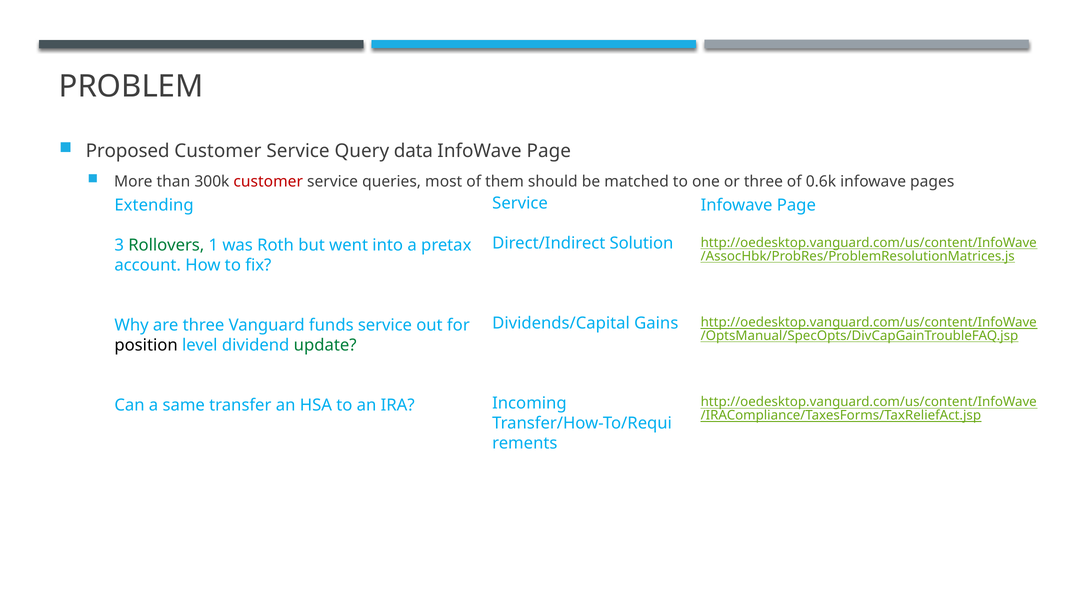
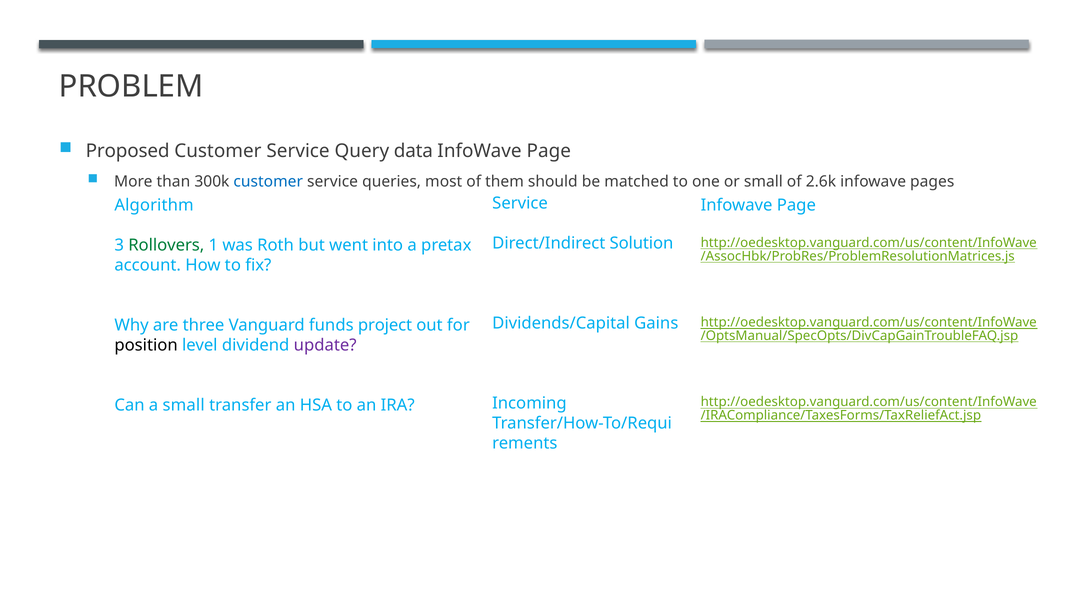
customer at (268, 181) colour: red -> blue
or three: three -> small
0.6k: 0.6k -> 2.6k
Extending: Extending -> Algorithm
funds service: service -> project
update colour: green -> purple
a same: same -> small
